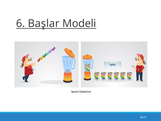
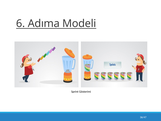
Başlar: Başlar -> Adıma
